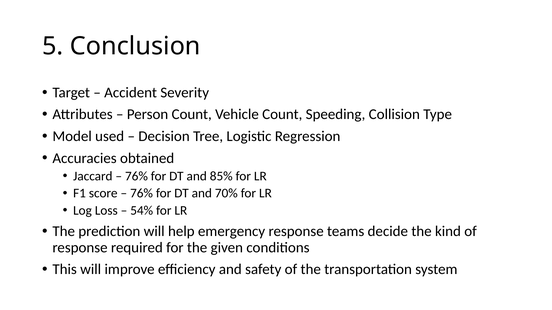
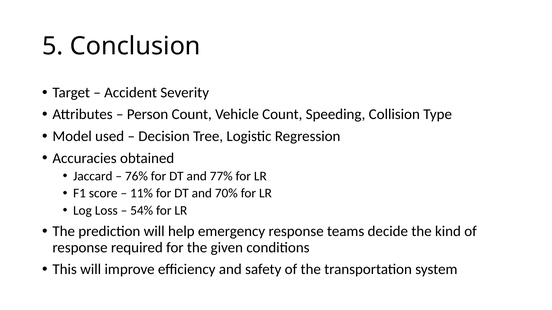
85%: 85% -> 77%
76% at (141, 194): 76% -> 11%
